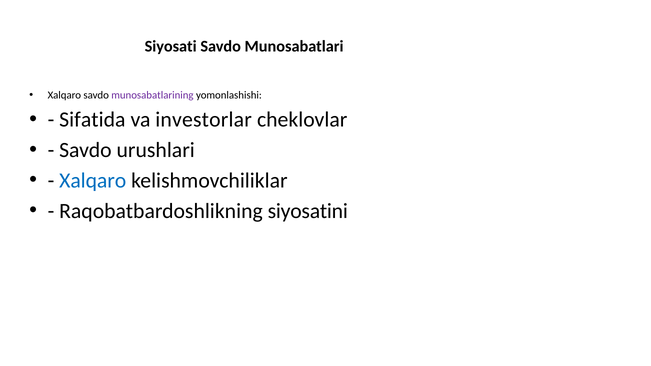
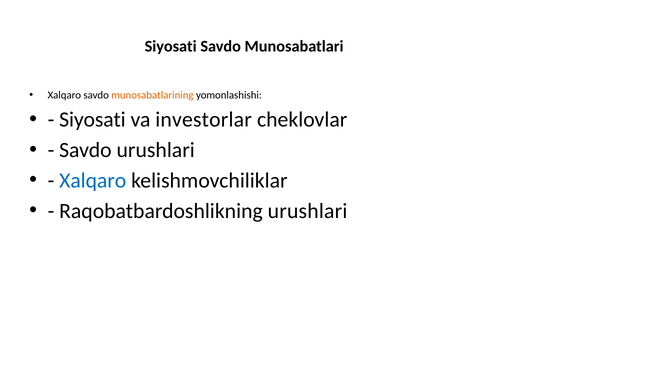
munosabatlarining colour: purple -> orange
Sifatida at (92, 120): Sifatida -> Siyosati
Raqobatbardoshlikning siyosatini: siyosatini -> urushlari
